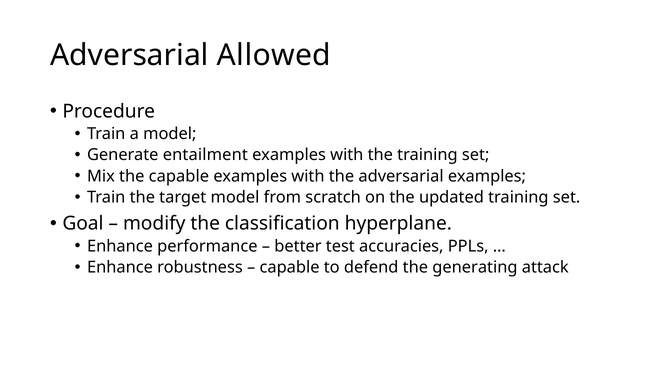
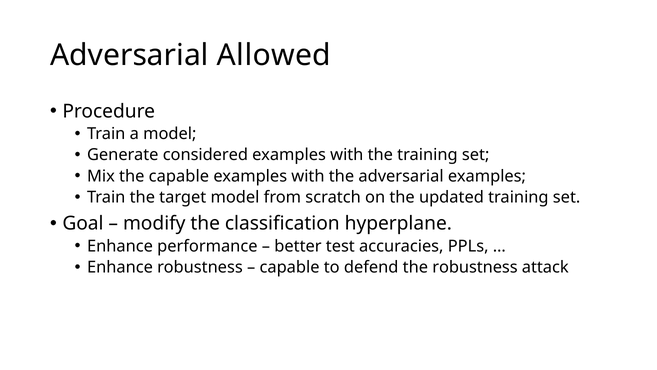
entailment: entailment -> considered
the generating: generating -> robustness
